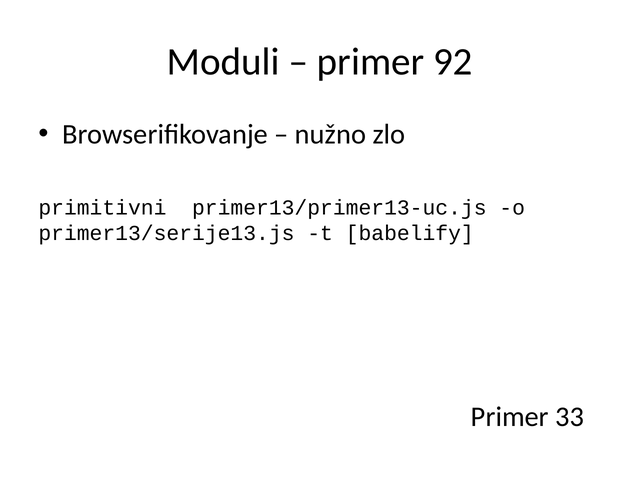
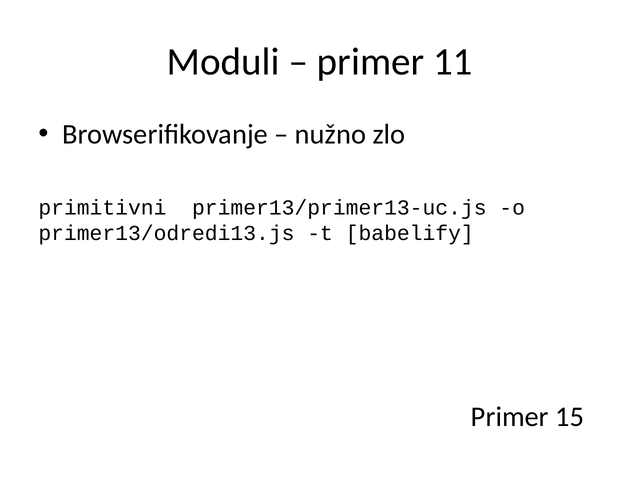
92: 92 -> 11
primer13/serije13.js: primer13/serije13.js -> primer13/odredi13.js
33: 33 -> 15
